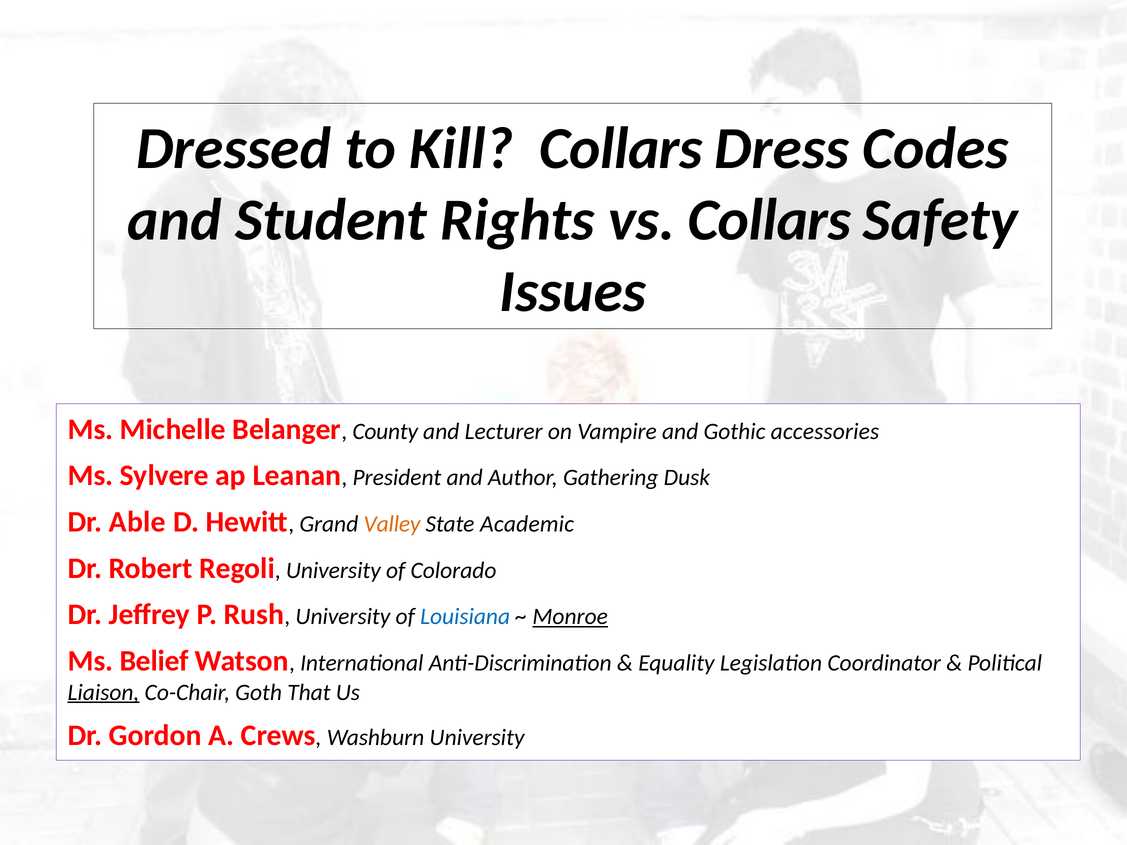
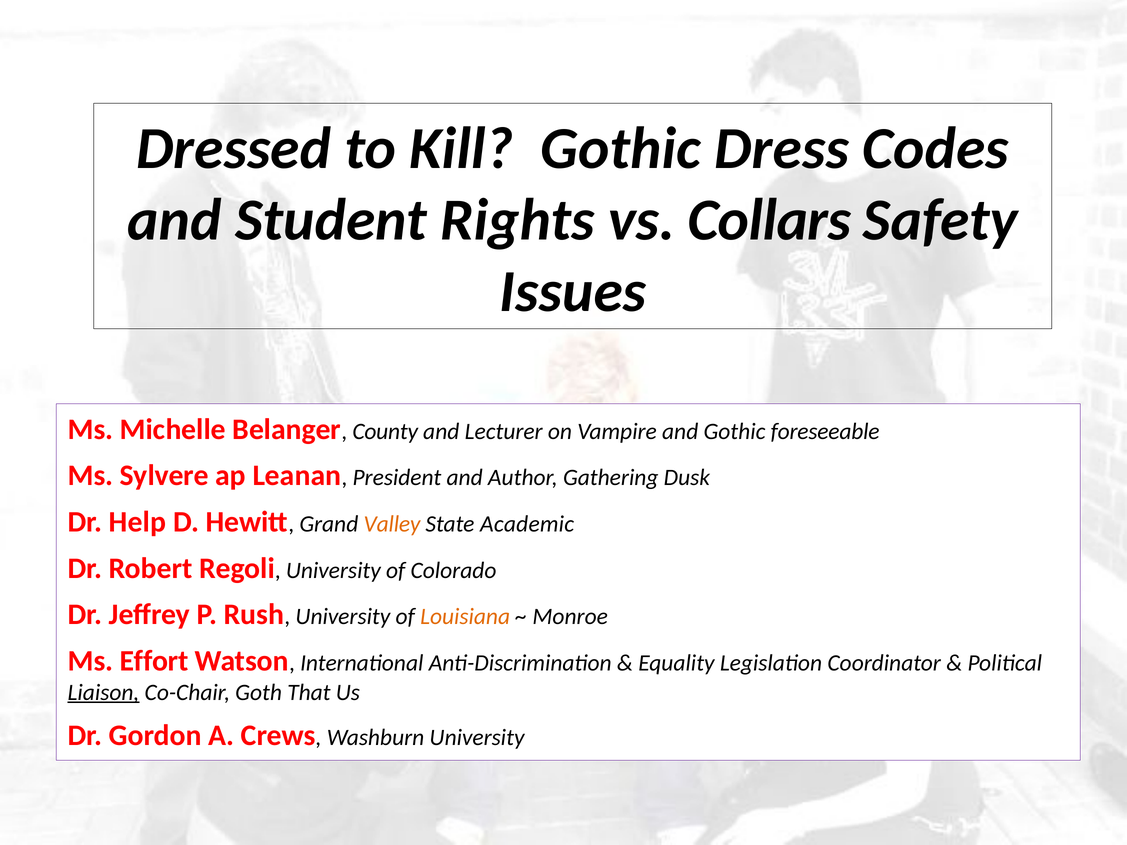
Kill Collars: Collars -> Gothic
accessories: accessories -> foreseeable
Able: Able -> Help
Louisiana colour: blue -> orange
Monroe underline: present -> none
Belief: Belief -> Effort
